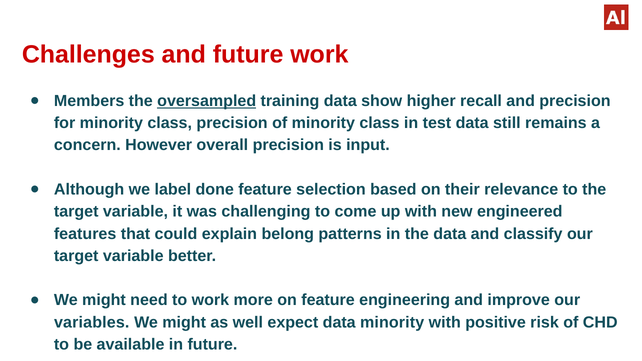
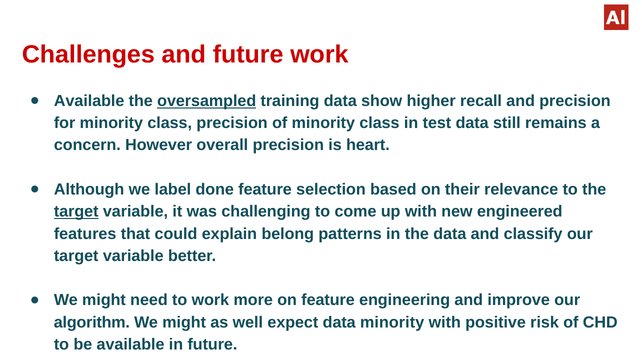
Members at (89, 101): Members -> Available
input: input -> heart
target at (76, 212) underline: none -> present
variables: variables -> algorithm
